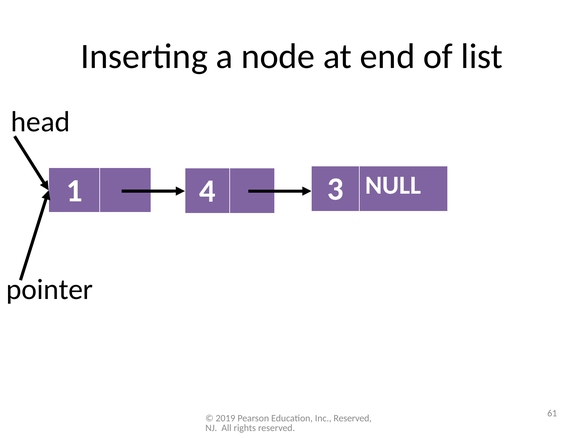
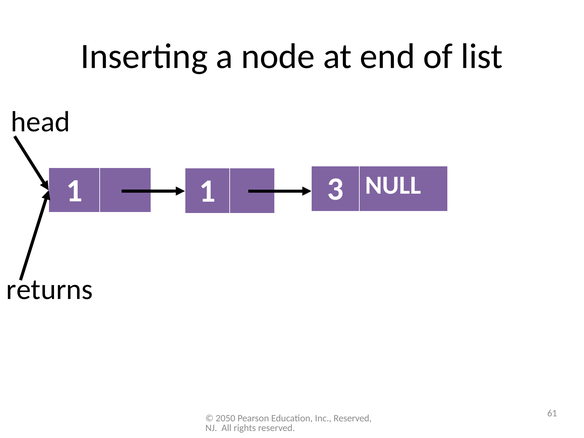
1 4: 4 -> 1
pointer: pointer -> returns
2019: 2019 -> 2050
